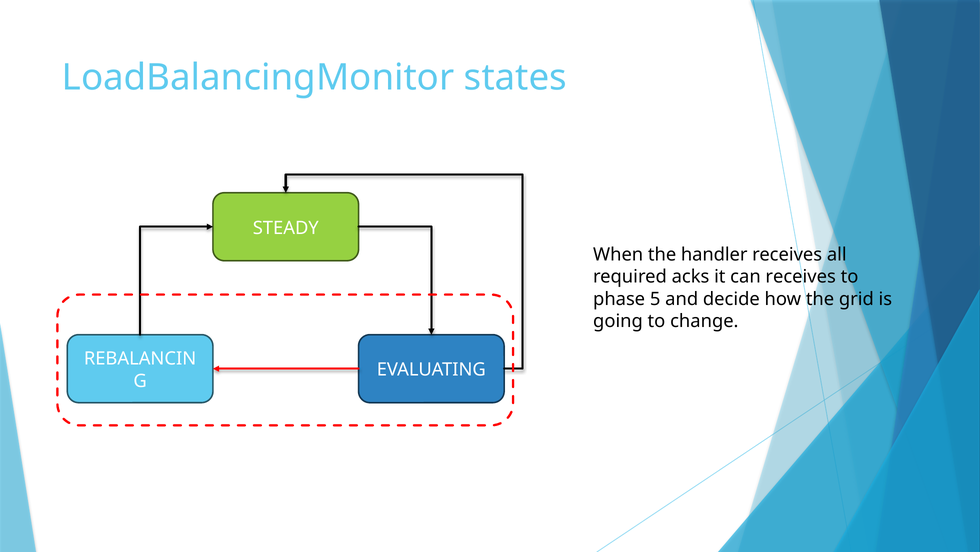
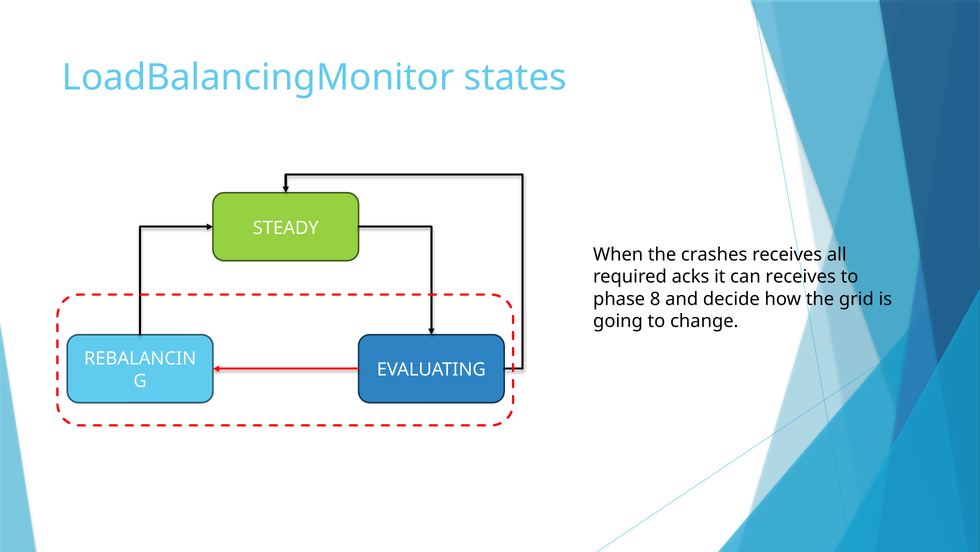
handler: handler -> crashes
5: 5 -> 8
